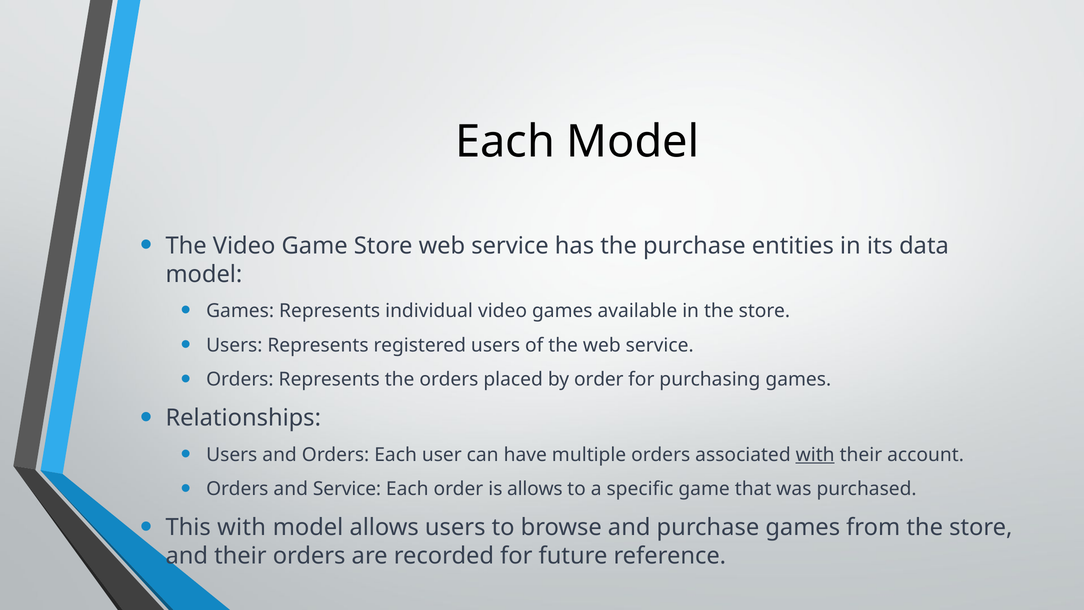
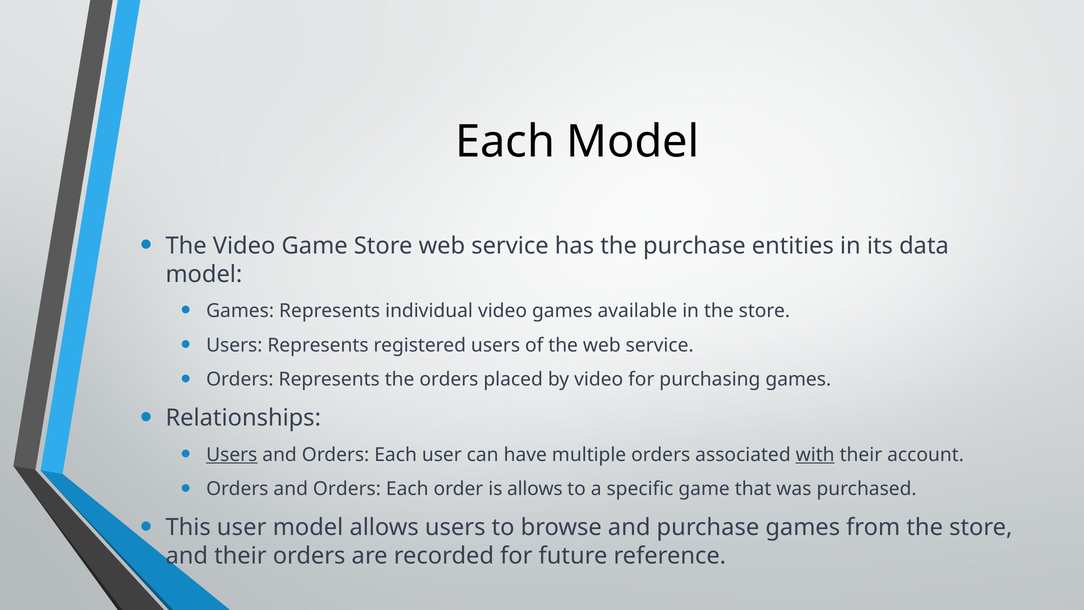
by order: order -> video
Users at (232, 454) underline: none -> present
Orders and Service: Service -> Orders
This with: with -> user
